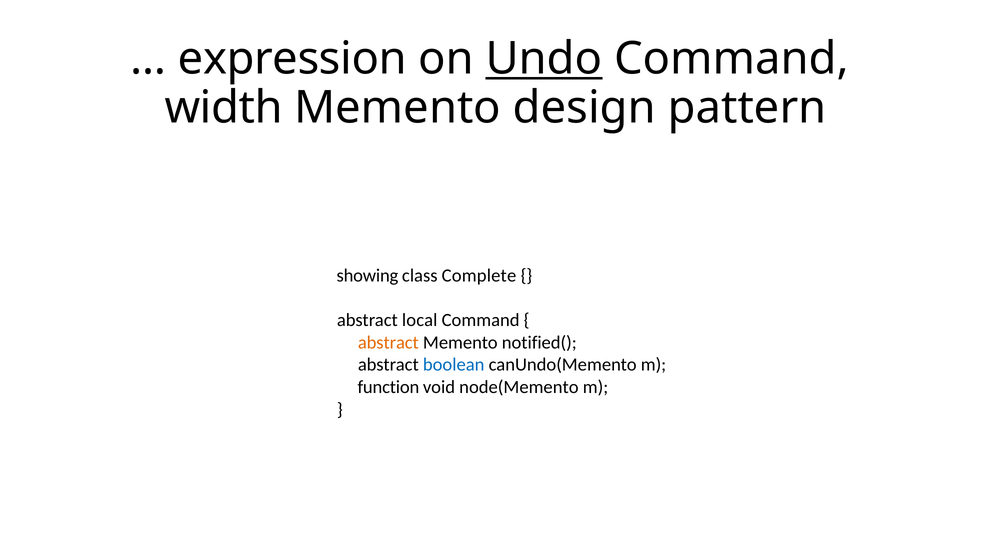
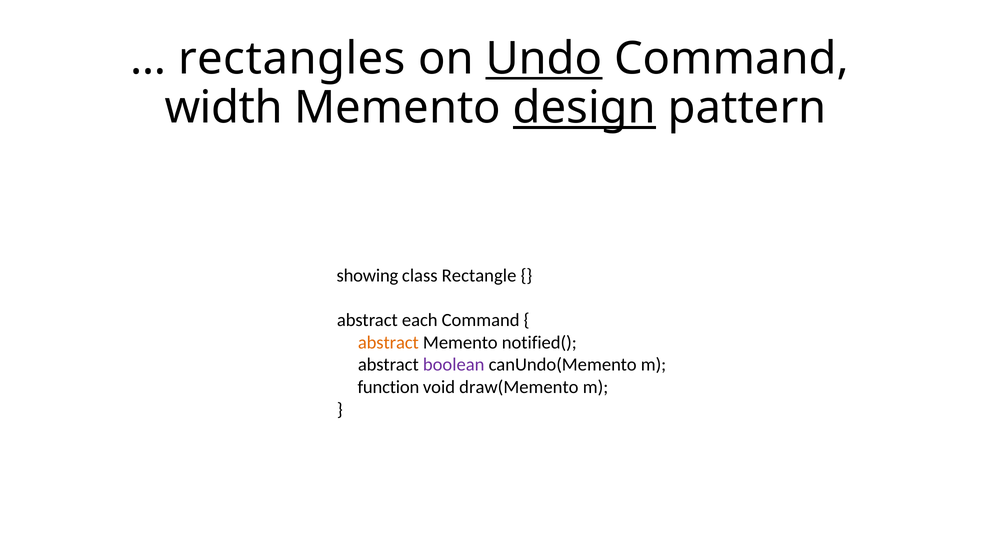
expression: expression -> rectangles
design underline: none -> present
Complete: Complete -> Rectangle
local: local -> each
boolean colour: blue -> purple
node(Memento: node(Memento -> draw(Memento
